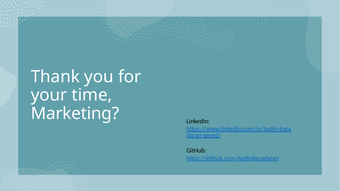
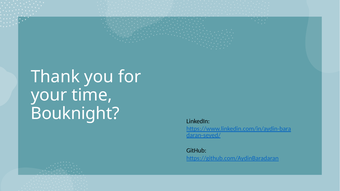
Marketing: Marketing -> Bouknight
